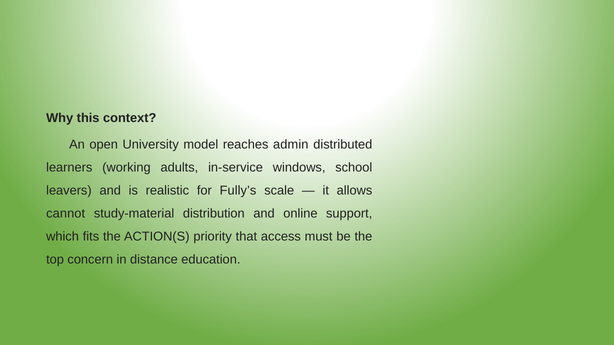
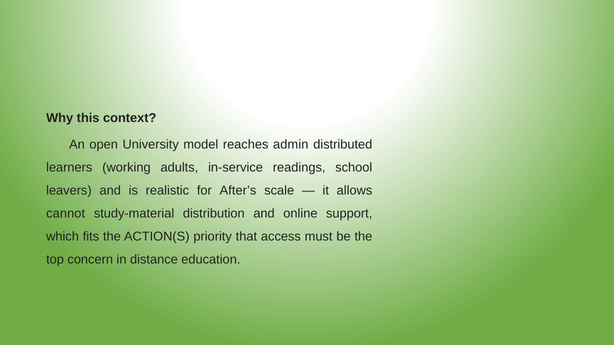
windows: windows -> readings
Fully’s: Fully’s -> After’s
